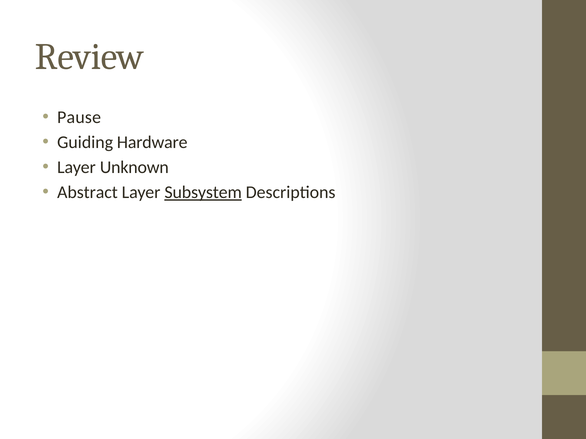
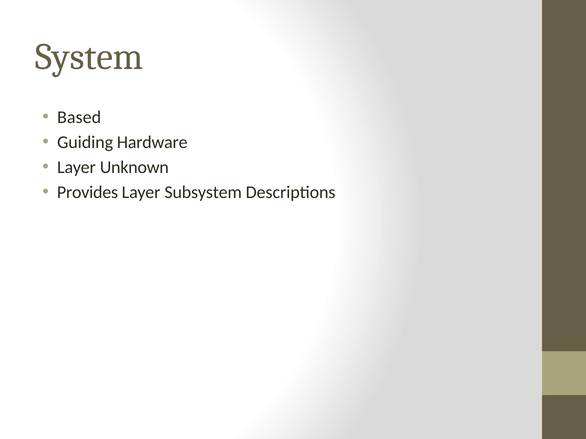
Review: Review -> System
Pause: Pause -> Based
Abstract: Abstract -> Provides
Subsystem underline: present -> none
